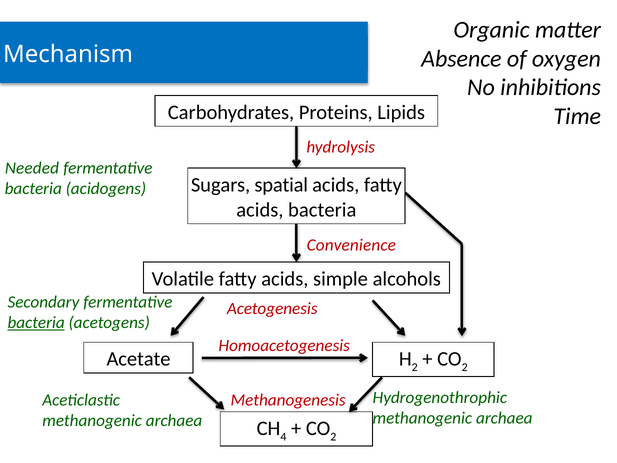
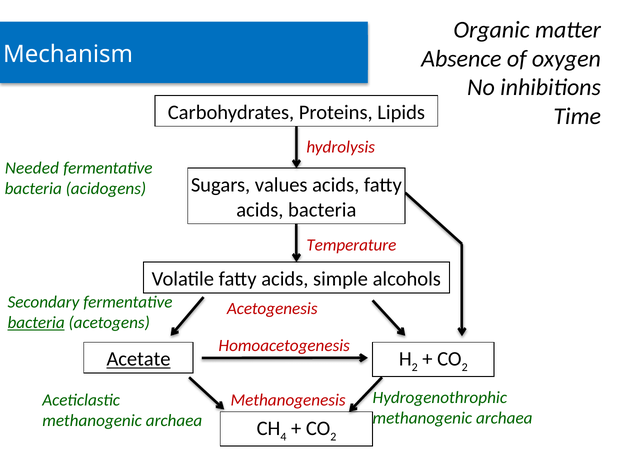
spatial: spatial -> values
Convenience: Convenience -> Temperature
Acetate underline: none -> present
